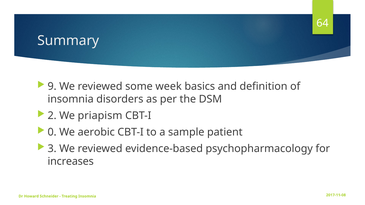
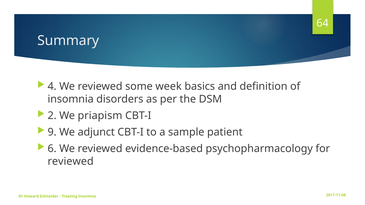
9: 9 -> 4
0: 0 -> 9
aerobic: aerobic -> adjunct
3: 3 -> 6
increases at (71, 162): increases -> reviewed
